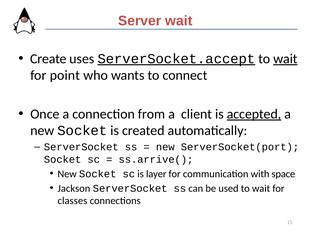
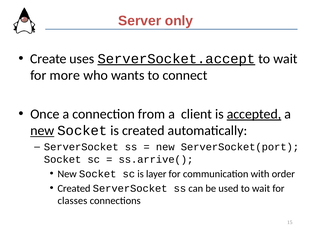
Server wait: wait -> only
wait at (285, 59) underline: present -> none
point: point -> more
new at (42, 131) underline: none -> present
space: space -> order
Jackson at (74, 189): Jackson -> Created
